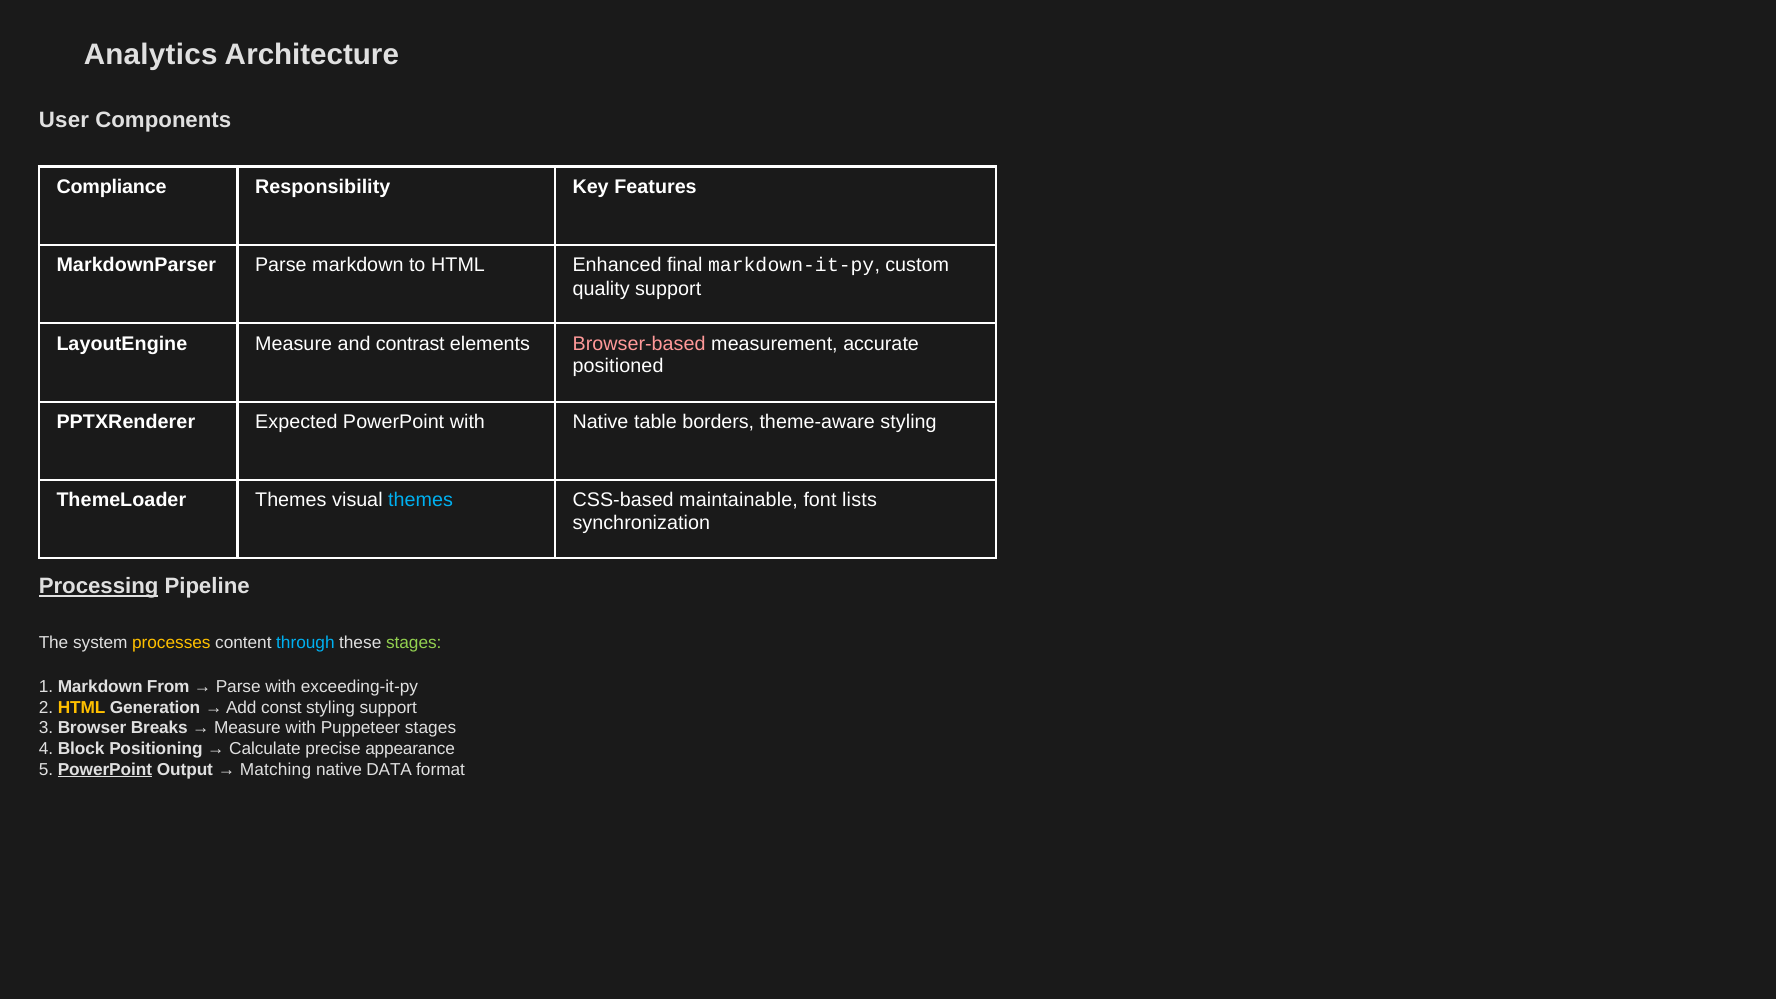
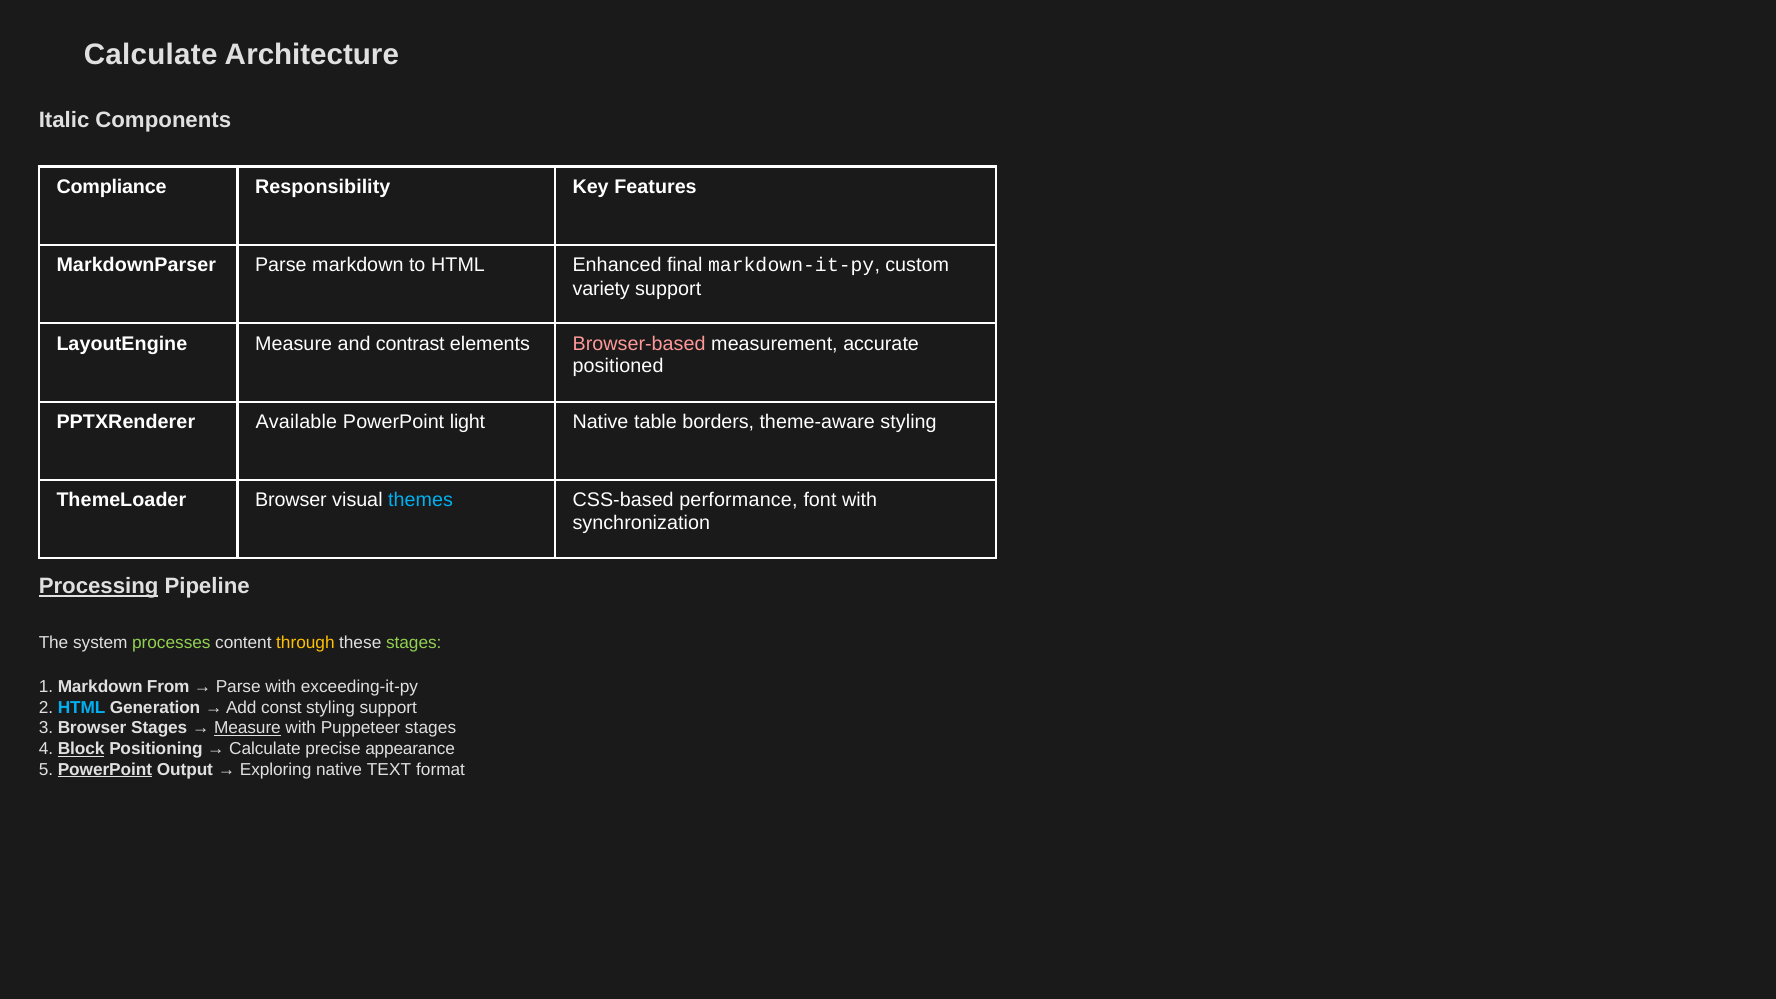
Analytics at (151, 55): Analytics -> Calculate
User: User -> Italic
quality: quality -> variety
Expected: Expected -> Available
PowerPoint with: with -> light
ThemeLoader Themes: Themes -> Browser
maintainable: maintainable -> performance
font lists: lists -> with
processes colour: yellow -> light green
through colour: light blue -> yellow
HTML at (82, 707) colour: yellow -> light blue
Browser Breaks: Breaks -> Stages
Measure at (247, 728) underline: none -> present
Block underline: none -> present
Matching: Matching -> Exploring
DATA: DATA -> TEXT
